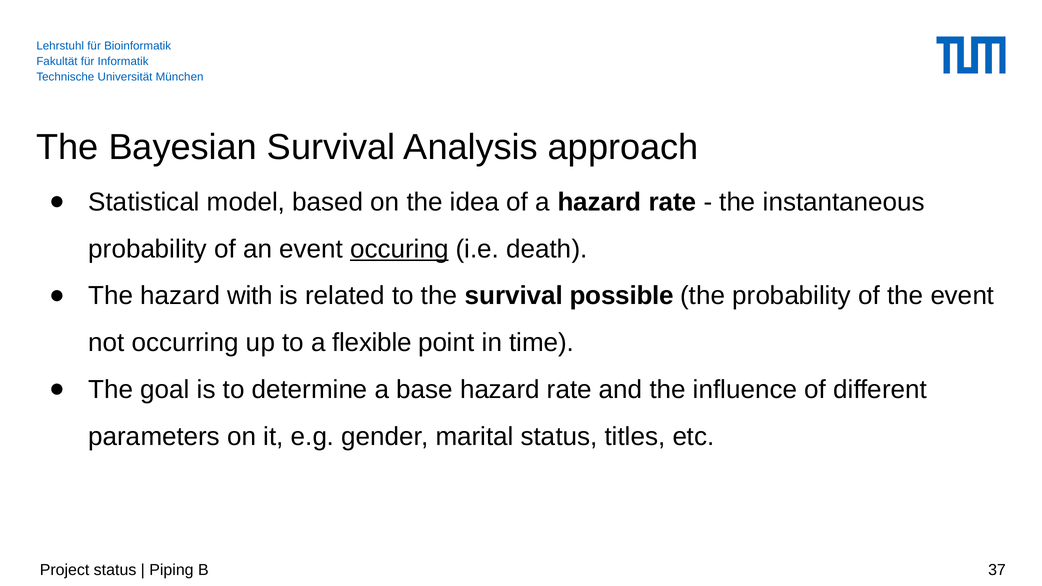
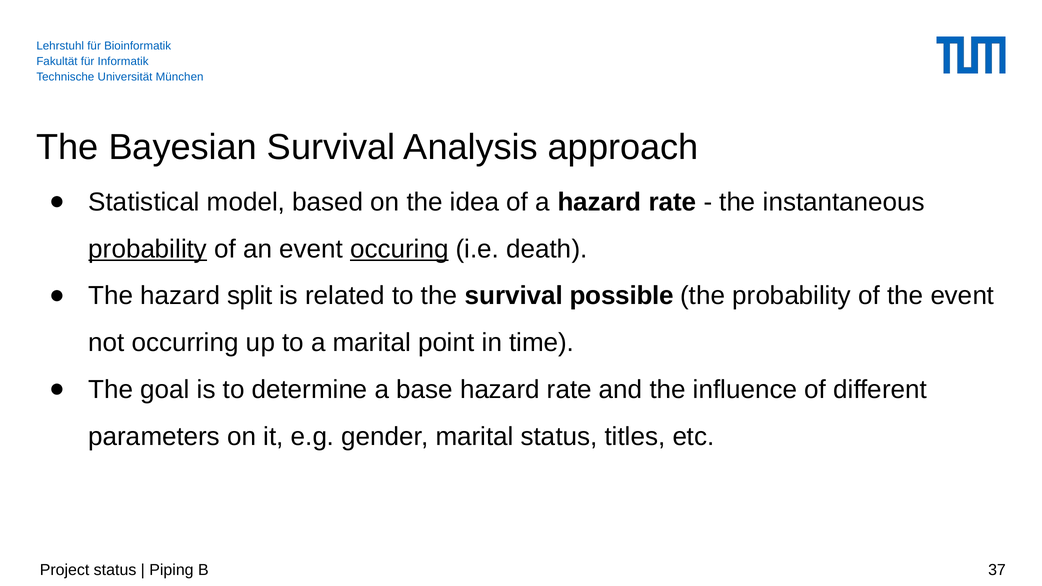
probability at (148, 249) underline: none -> present
with: with -> split
a flexible: flexible -> marital
